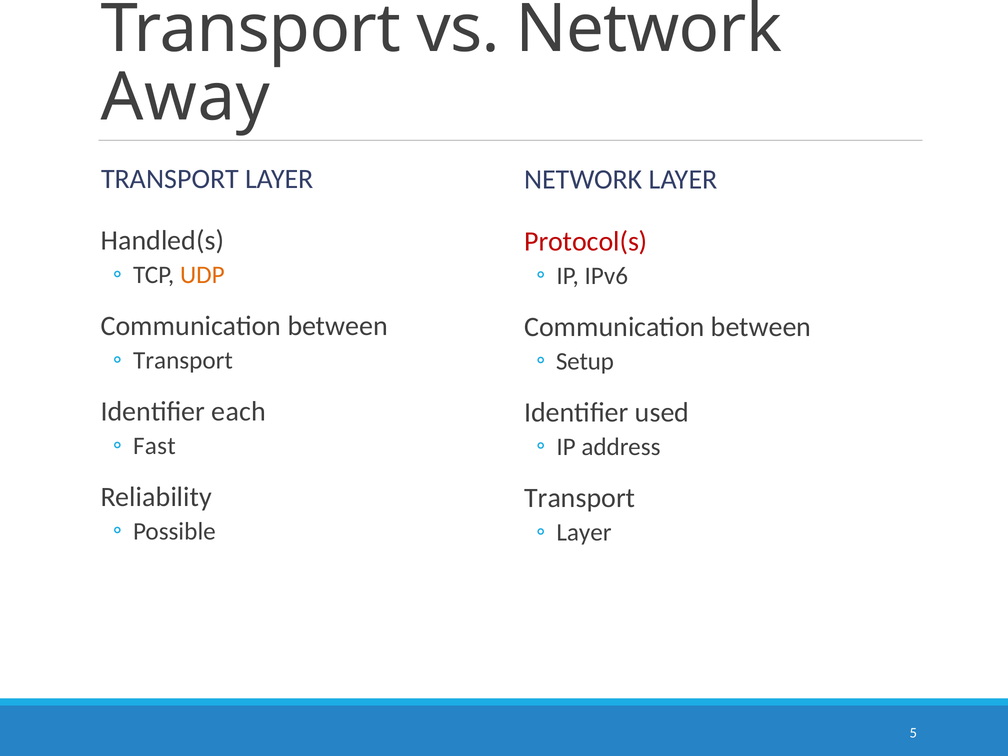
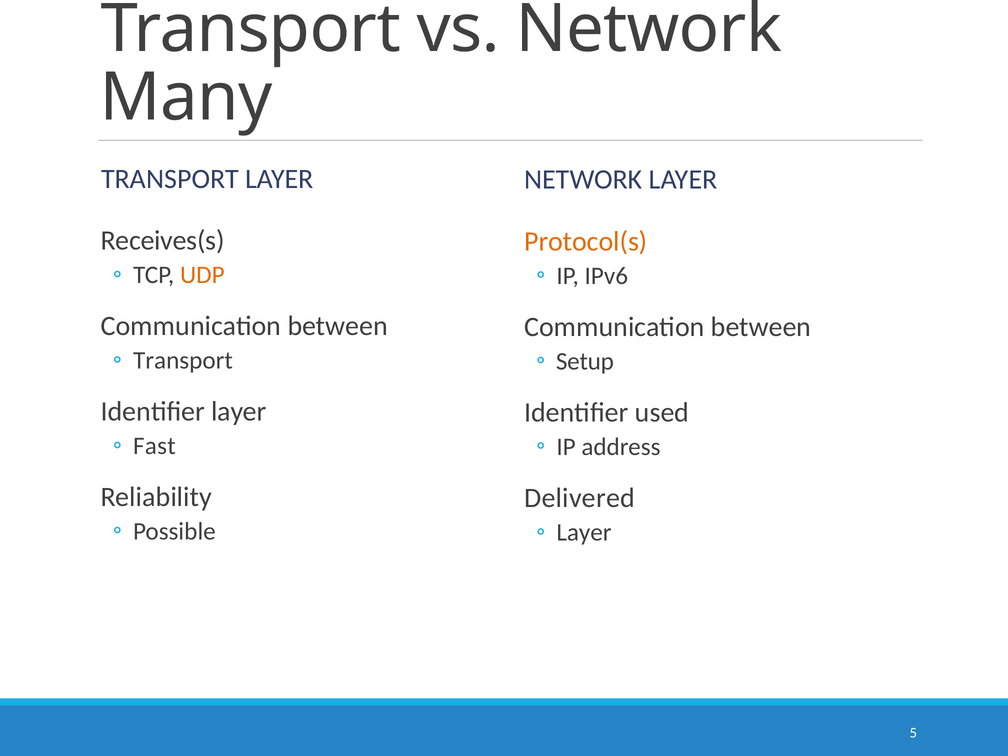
Away: Away -> Many
Handled(s: Handled(s -> Receives(s
Protocol(s colour: red -> orange
Identifier each: each -> layer
Transport at (580, 498): Transport -> Delivered
